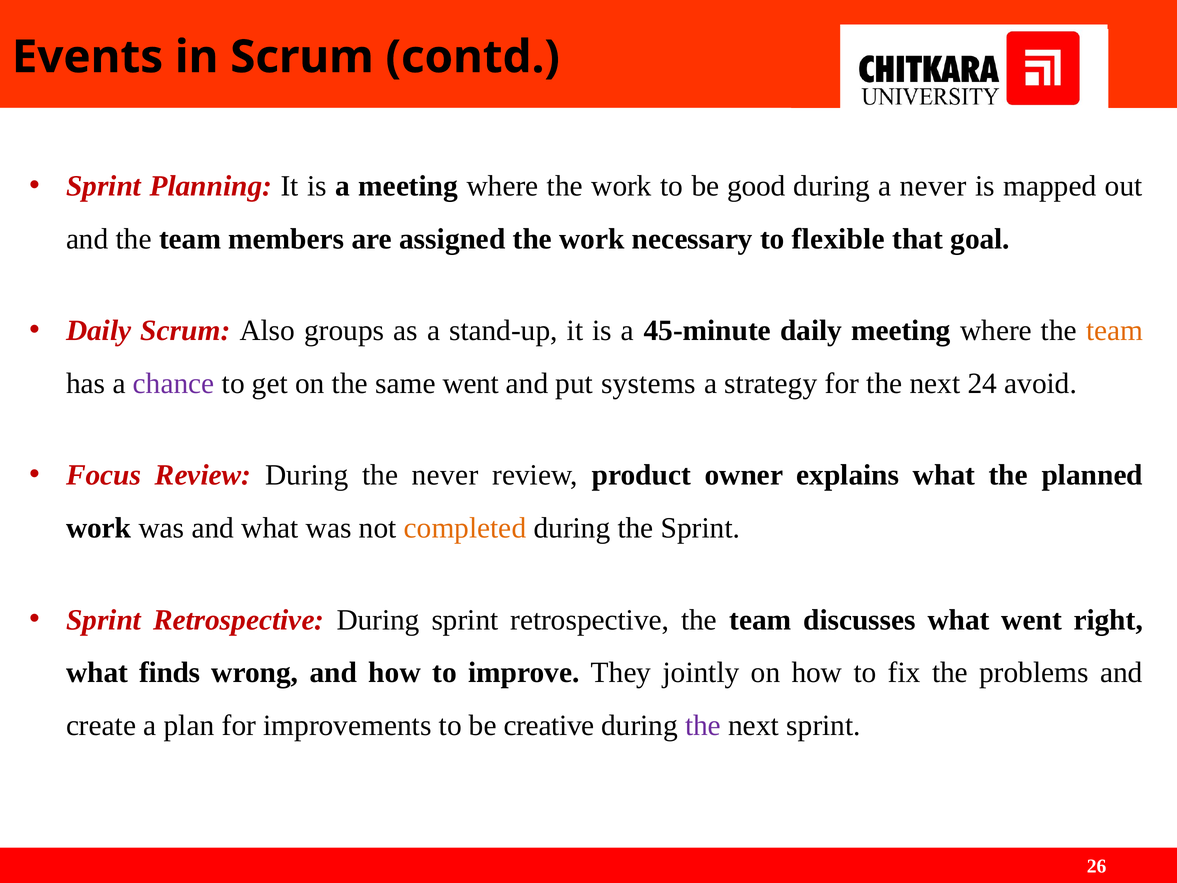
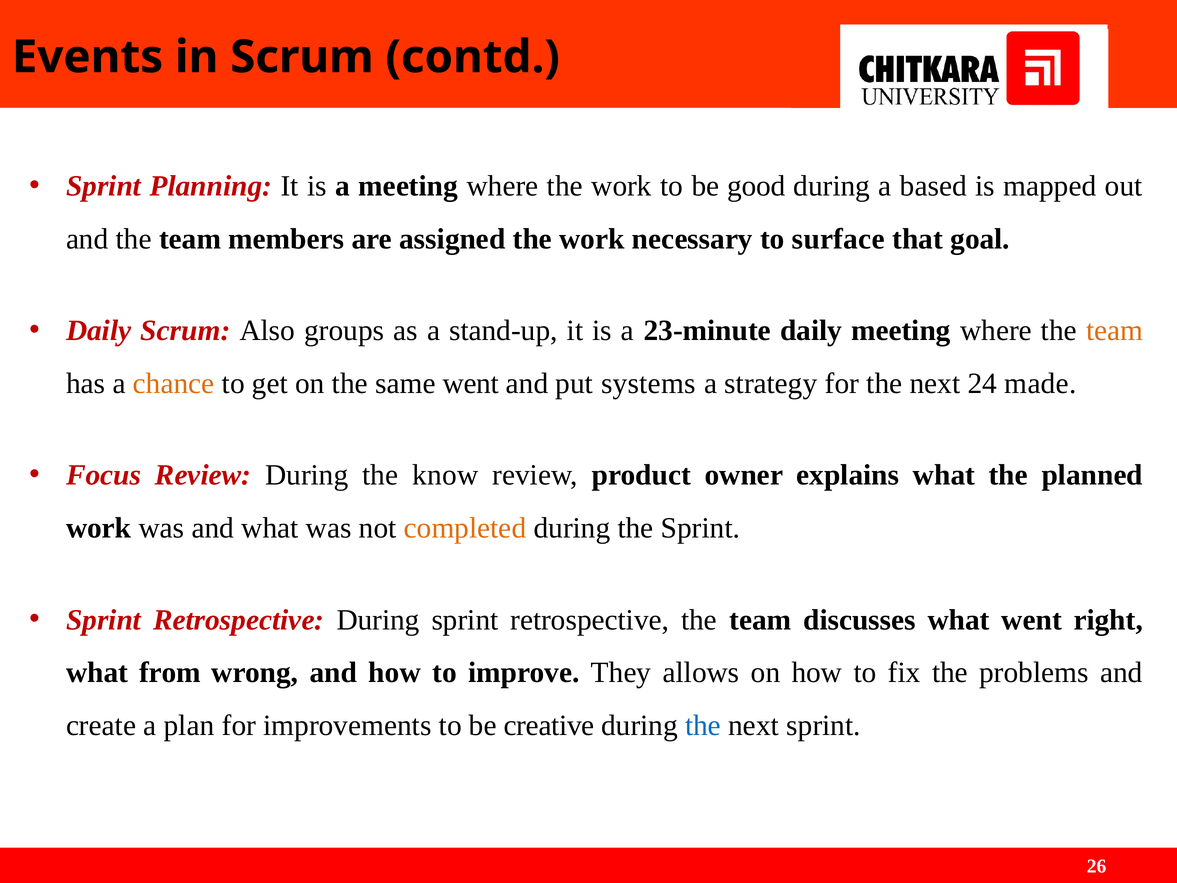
a never: never -> based
flexible: flexible -> surface
45-minute: 45-minute -> 23-minute
chance colour: purple -> orange
avoid: avoid -> made
the never: never -> know
finds: finds -> from
jointly: jointly -> allows
the at (703, 726) colour: purple -> blue
